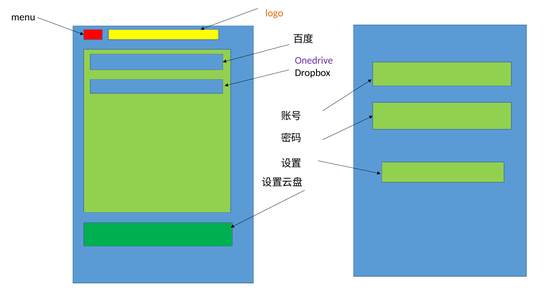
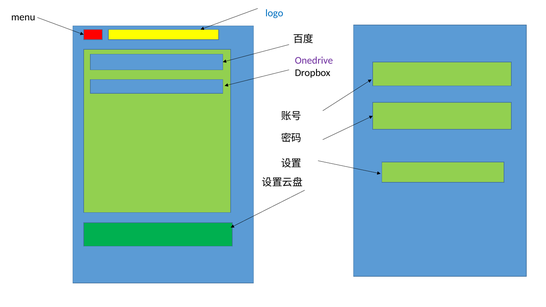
logo colour: orange -> blue
